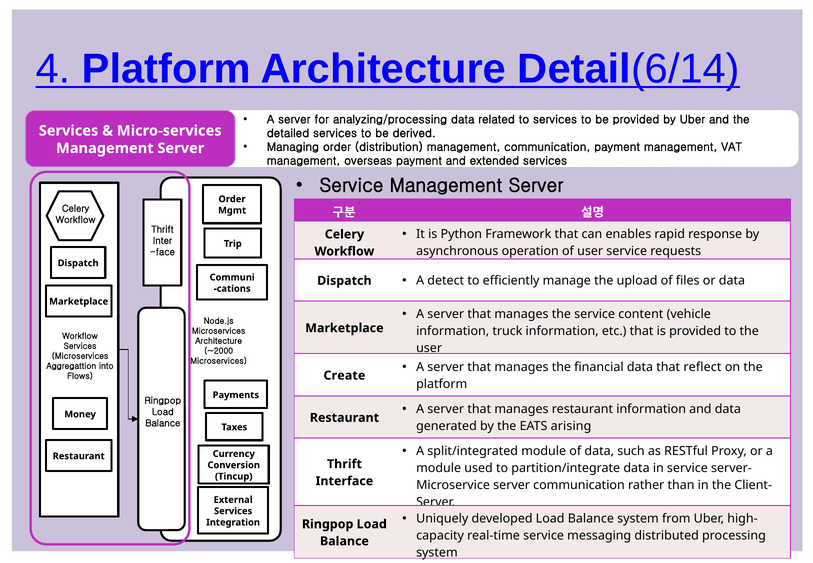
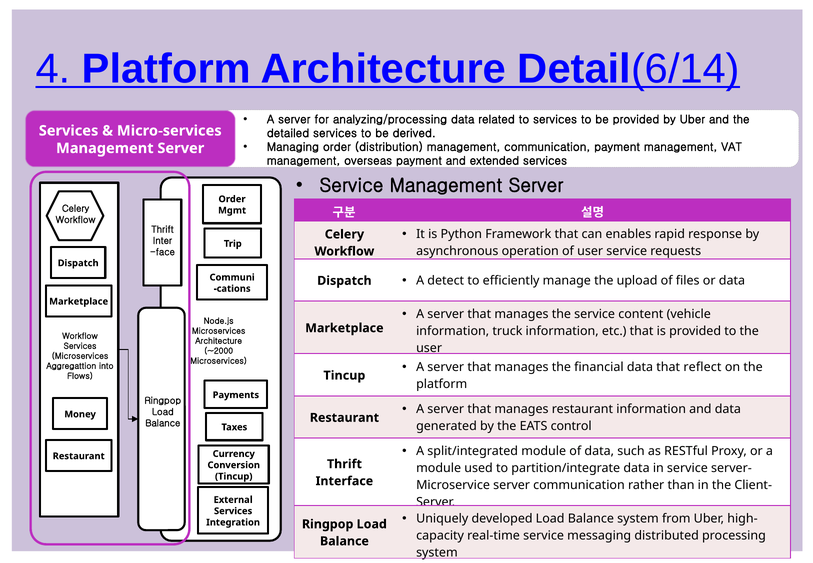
Create at (344, 375): Create -> Tincup
arising: arising -> control
